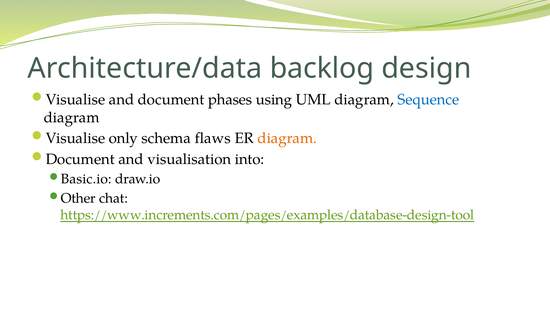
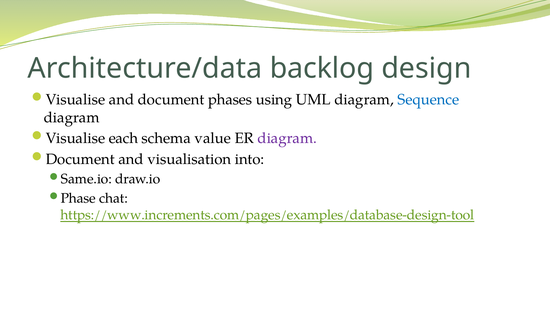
only: only -> each
flaws: flaws -> value
diagram at (287, 138) colour: orange -> purple
Basic.io: Basic.io -> Same.io
Other: Other -> Phase
